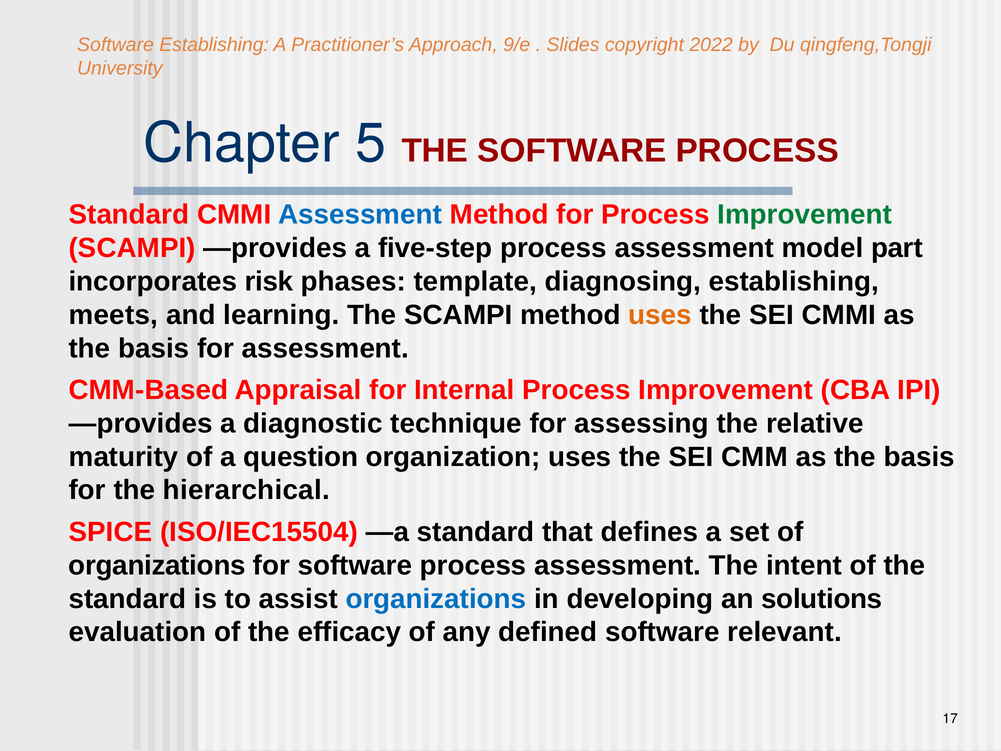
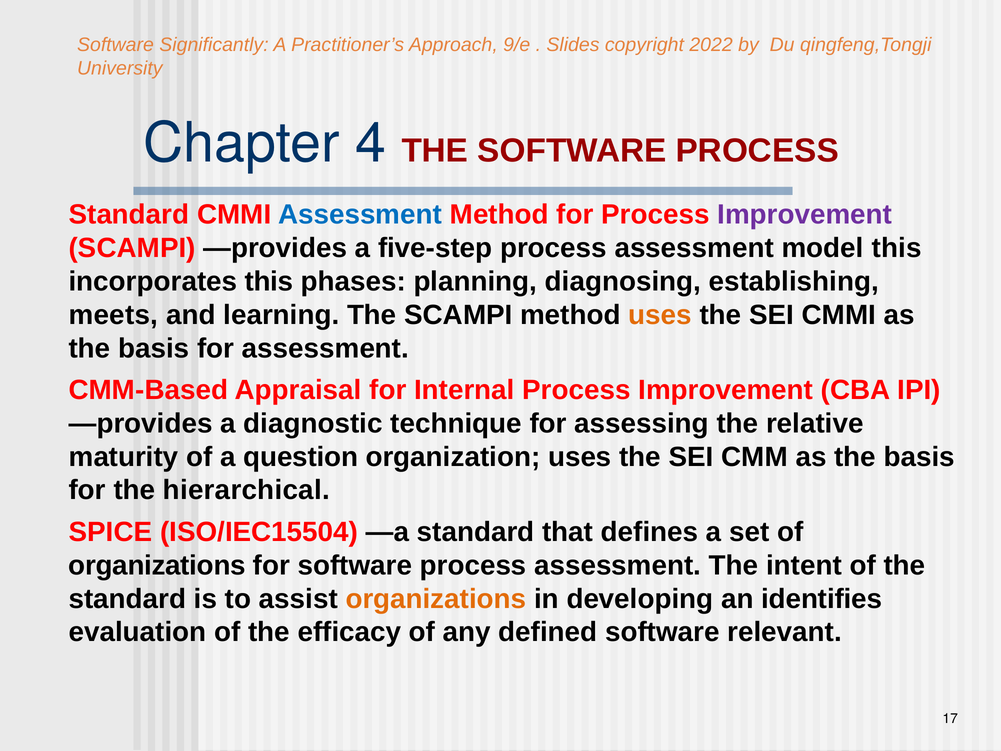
Software Establishing: Establishing -> Significantly
5: 5 -> 4
Improvement at (805, 215) colour: green -> purple
model part: part -> this
incorporates risk: risk -> this
template: template -> planning
organizations at (436, 599) colour: blue -> orange
solutions: solutions -> identifies
